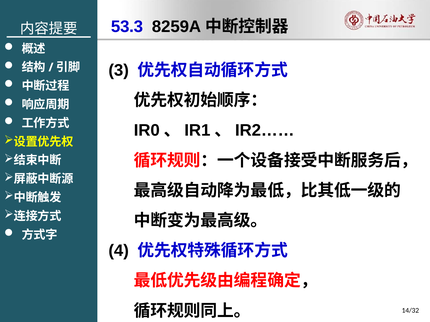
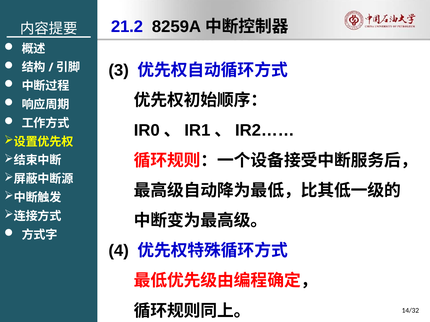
53.3: 53.3 -> 21.2
